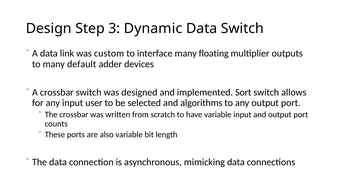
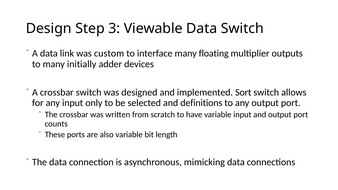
Dynamic: Dynamic -> Viewable
default: default -> initially
user: user -> only
algorithms: algorithms -> definitions
